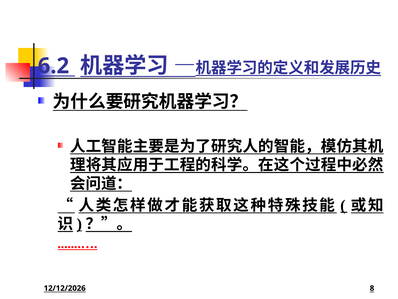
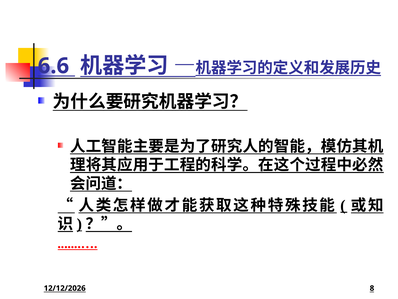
6.2: 6.2 -> 6.6
